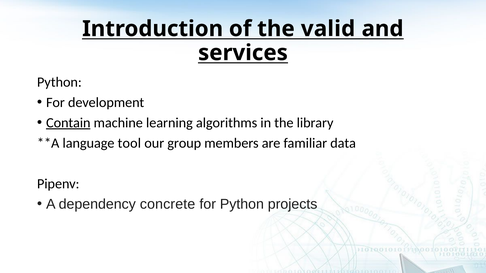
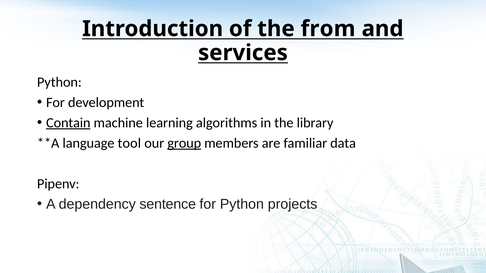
valid: valid -> from
group underline: none -> present
concrete: concrete -> sentence
